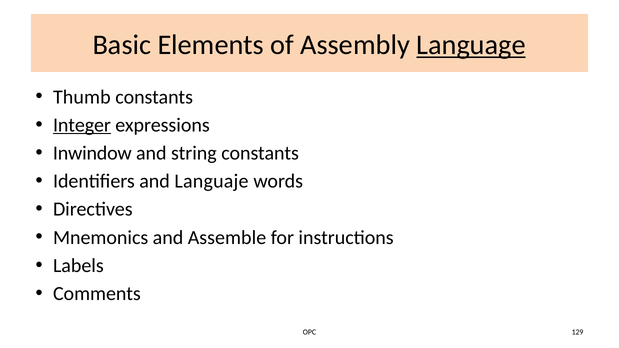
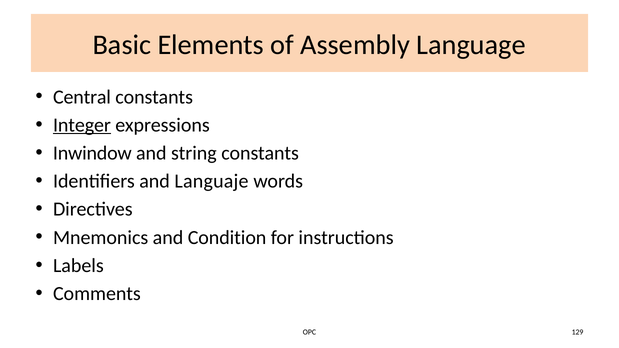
Language underline: present -> none
Thumb: Thumb -> Central
Assemble: Assemble -> Condition
